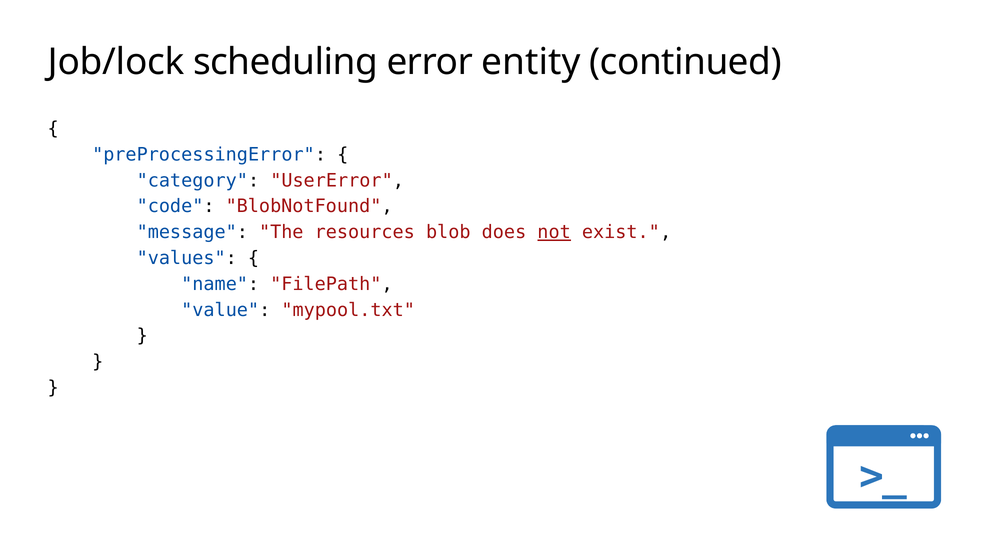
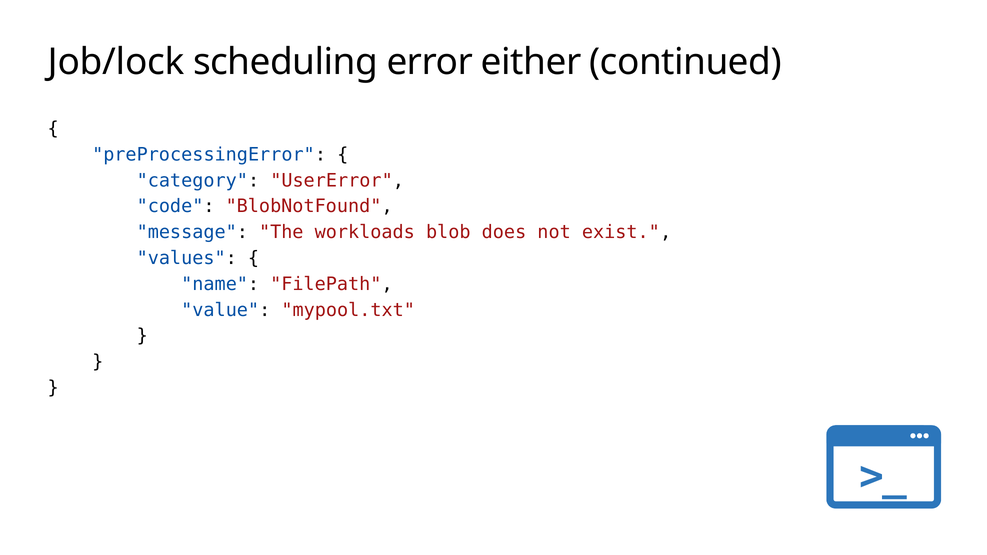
entity: entity -> either
resources: resources -> workloads
not underline: present -> none
